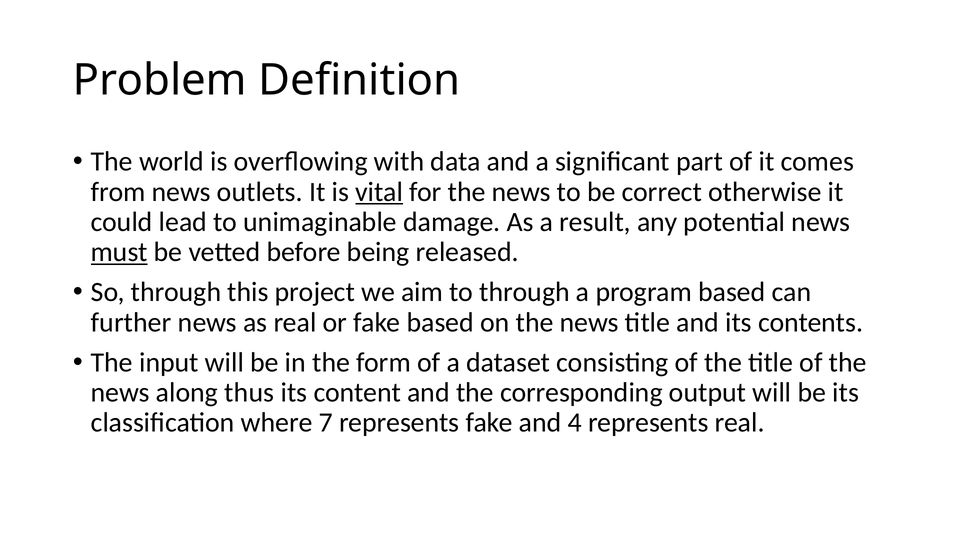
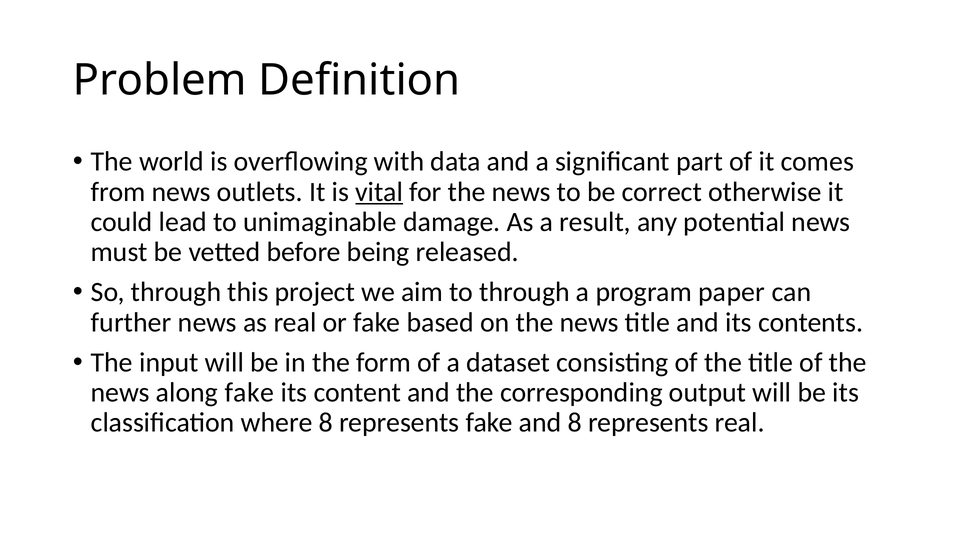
must underline: present -> none
program based: based -> paper
along thus: thus -> fake
where 7: 7 -> 8
and 4: 4 -> 8
